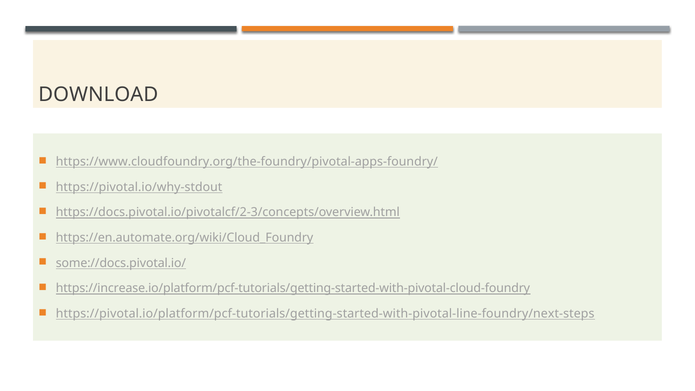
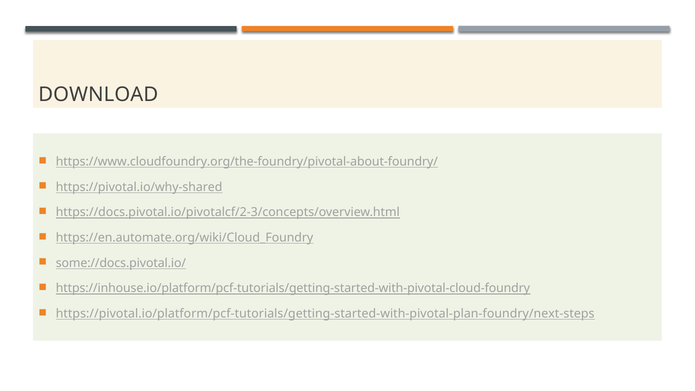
https://www.cloudfoundry.org/the-foundry/pivotal-apps-foundry/: https://www.cloudfoundry.org/the-foundry/pivotal-apps-foundry/ -> https://www.cloudfoundry.org/the-foundry/pivotal-about-foundry/
https://pivotal.io/why-stdout: https://pivotal.io/why-stdout -> https://pivotal.io/why-shared
https://increase.io/platform/pcf-tutorials/getting-started-with-pivotal-cloud-foundry: https://increase.io/platform/pcf-tutorials/getting-started-with-pivotal-cloud-foundry -> https://inhouse.io/platform/pcf-tutorials/getting-started-with-pivotal-cloud-foundry
https://pivotal.io/platform/pcf-tutorials/getting-started-with-pivotal-line-foundry/next-steps: https://pivotal.io/platform/pcf-tutorials/getting-started-with-pivotal-line-foundry/next-steps -> https://pivotal.io/platform/pcf-tutorials/getting-started-with-pivotal-plan-foundry/next-steps
